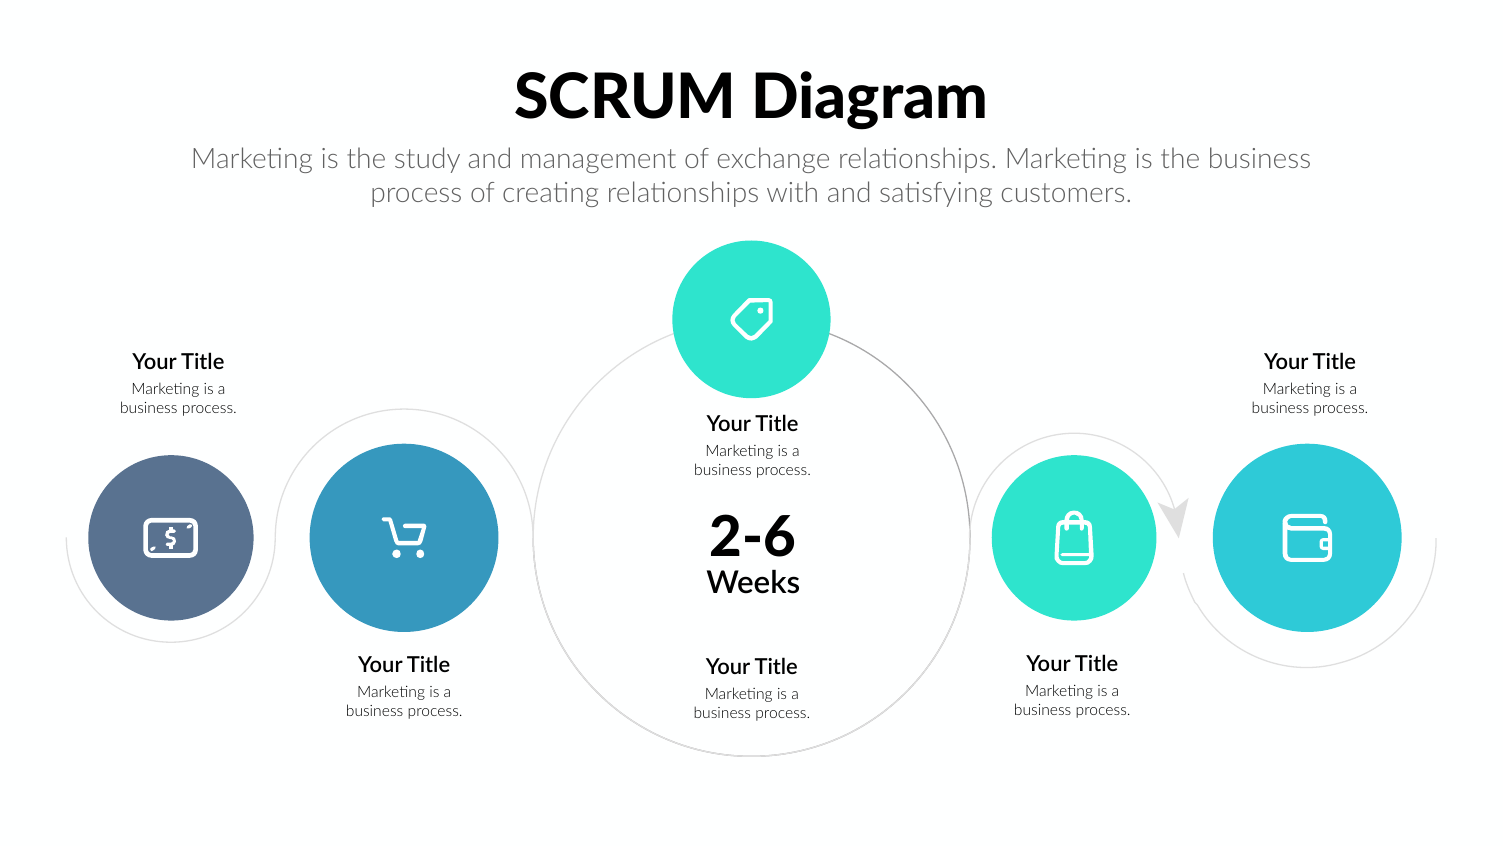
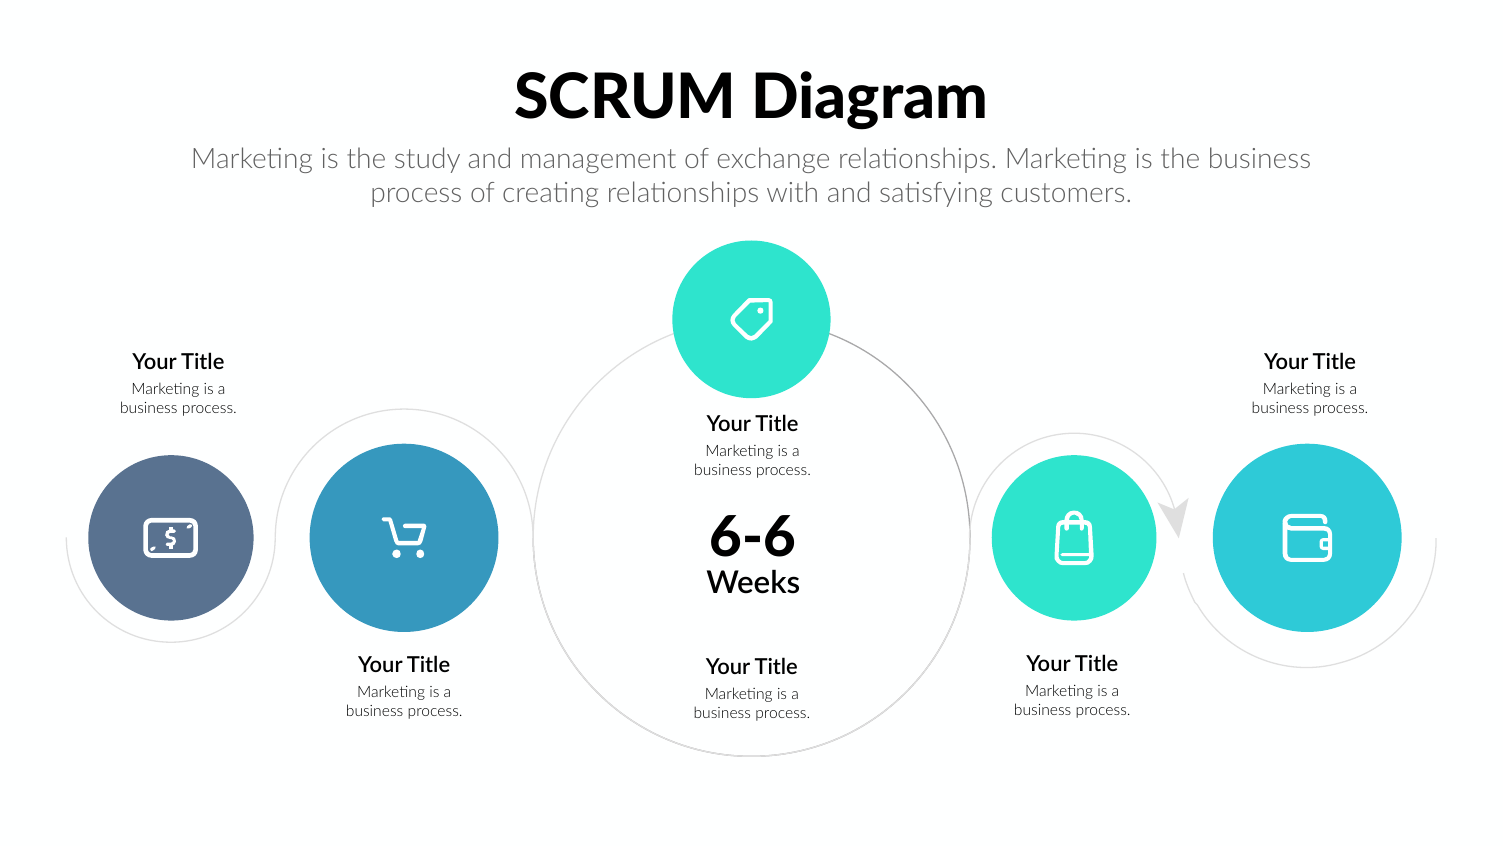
2-6: 2-6 -> 6-6
